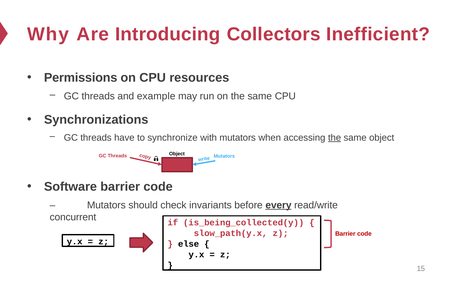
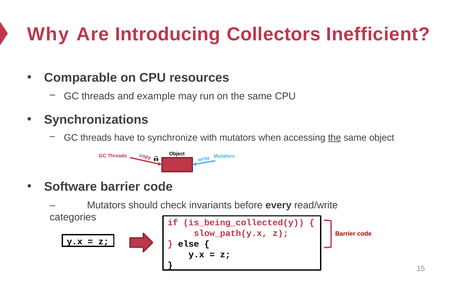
Permissions: Permissions -> Comparable
every underline: present -> none
concurrent: concurrent -> categories
